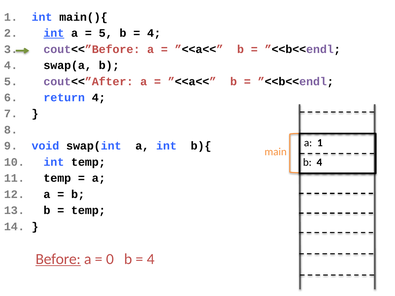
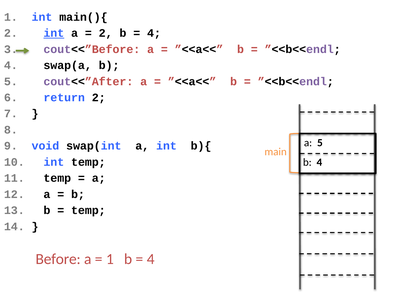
5 at (106, 33): 5 -> 2
return 4: 4 -> 2
a 1: 1 -> 5
Before underline: present -> none
0 at (110, 259): 0 -> 1
